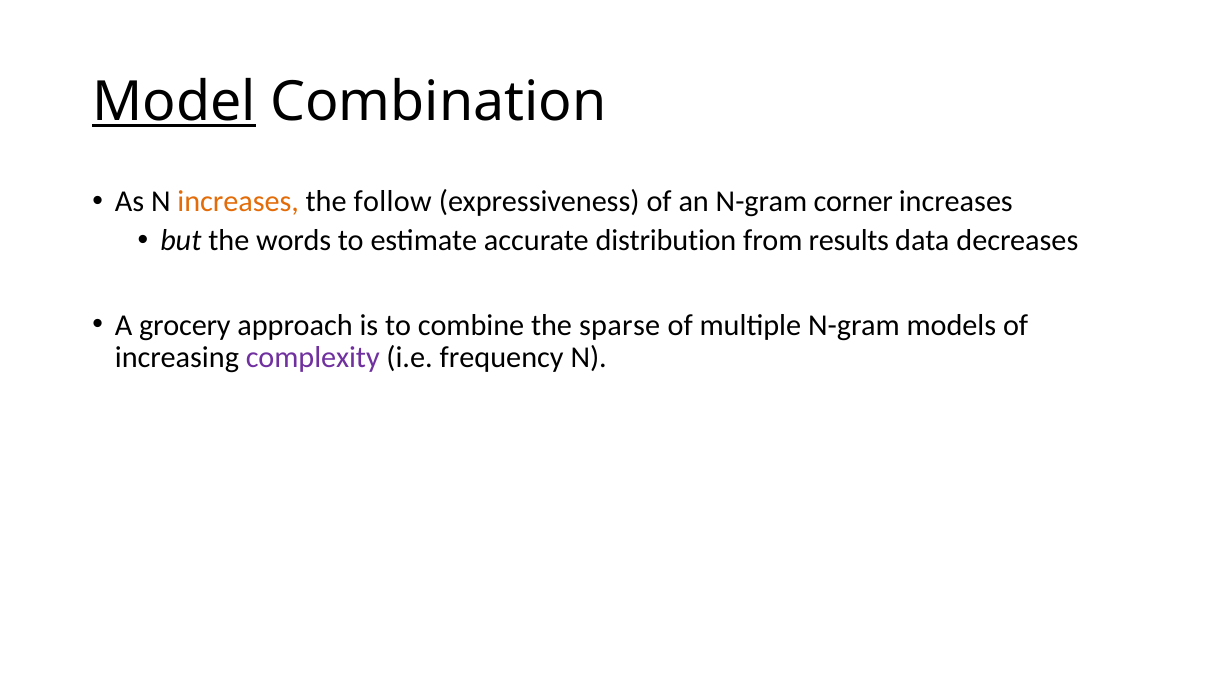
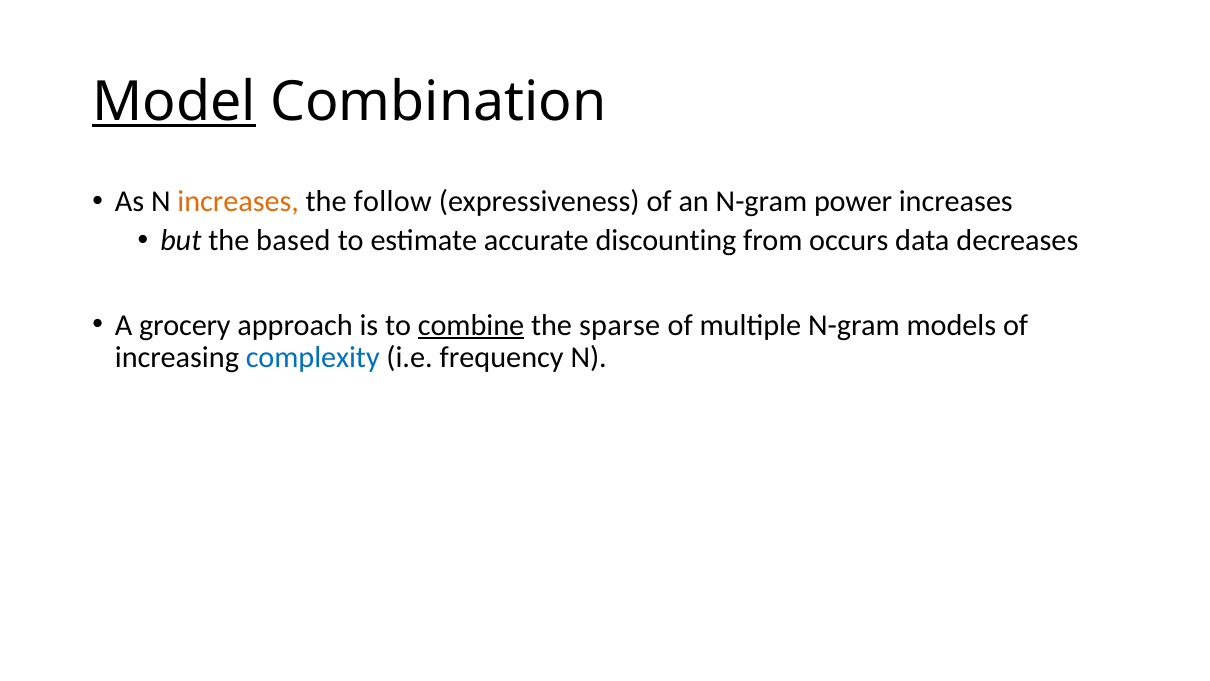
corner: corner -> power
words: words -> based
distribution: distribution -> discounting
results: results -> occurs
combine underline: none -> present
complexity colour: purple -> blue
